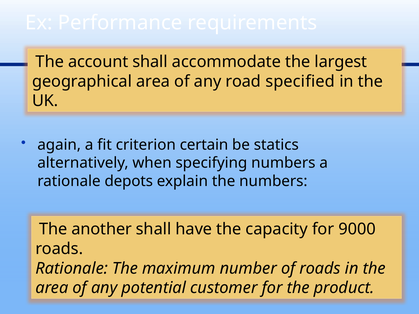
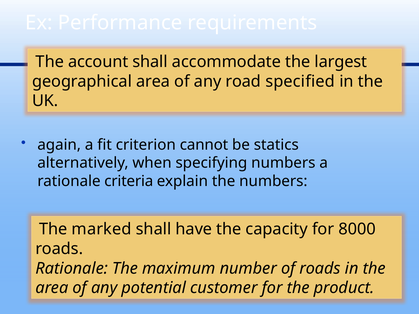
certain: certain -> cannot
depots: depots -> criteria
another: another -> marked
9000: 9000 -> 8000
